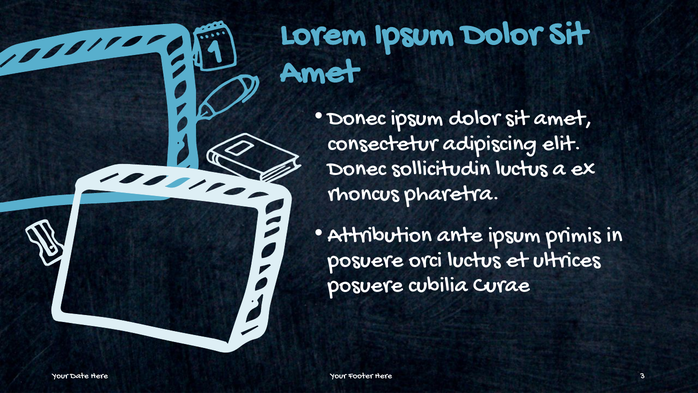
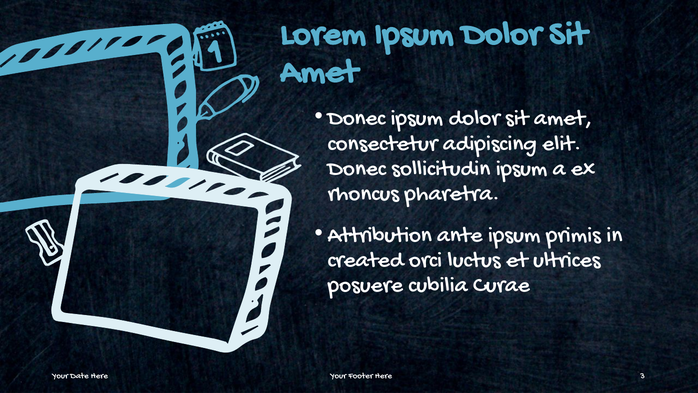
sollicitudin luctus: luctus -> ipsum
posuere at (365, 258): posuere -> created
